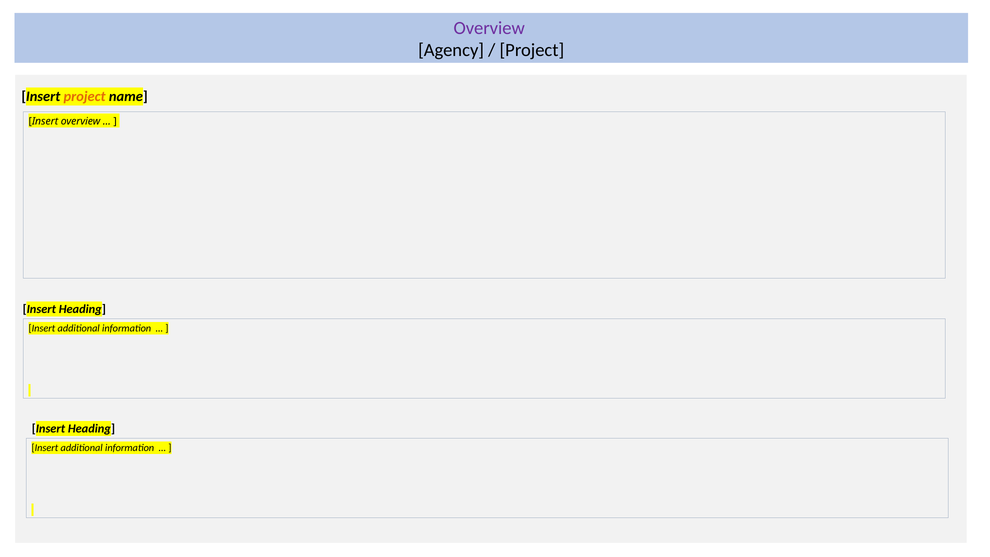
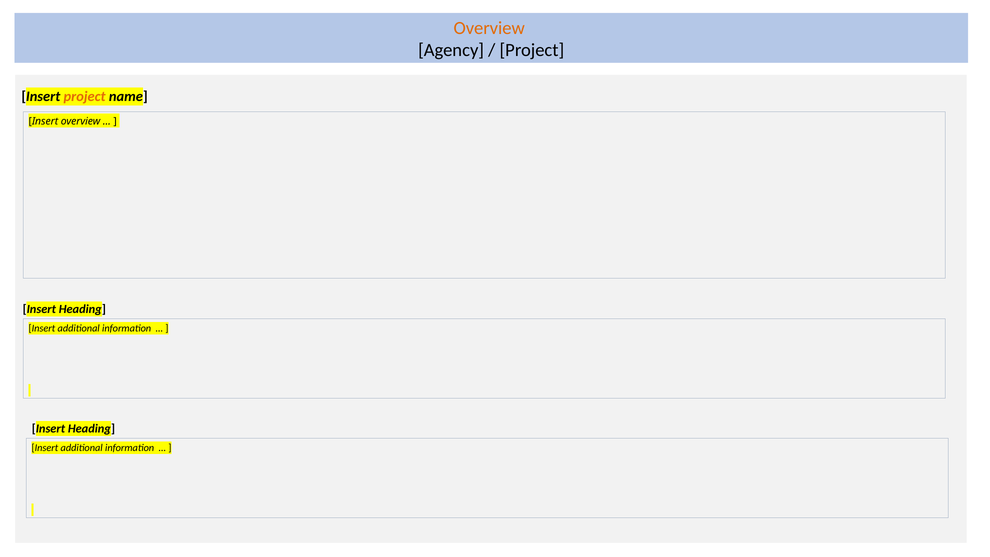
Overview at (489, 28) colour: purple -> orange
